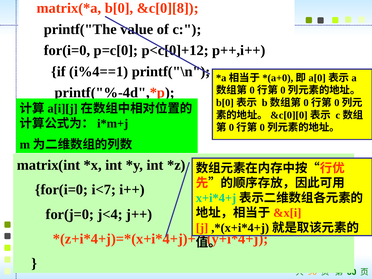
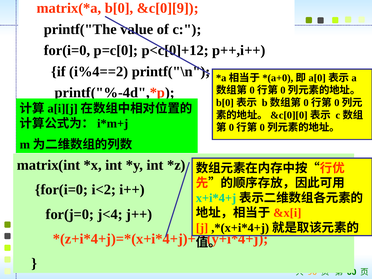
&c[0][8: &c[0][8 -> &c[0][9
i%4==1: i%4==1 -> i%4==2
i<7: i<7 -> i<2
